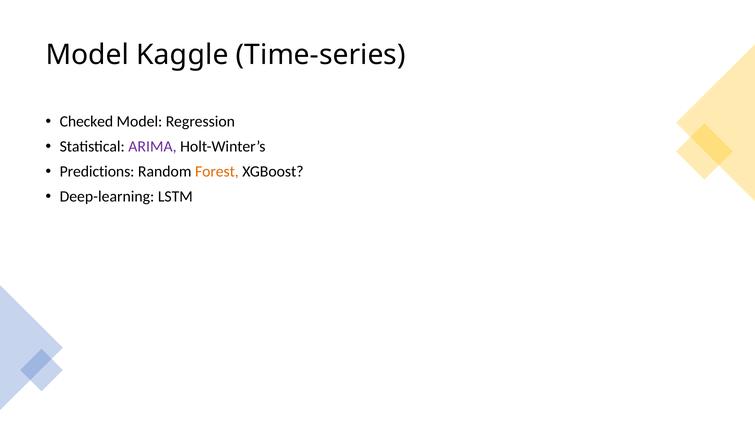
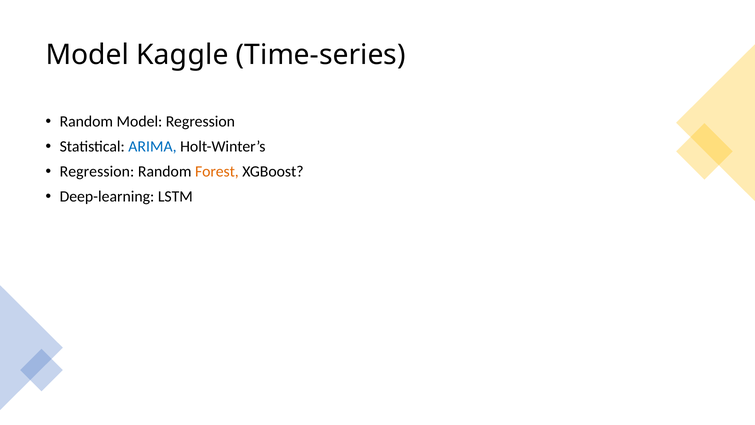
Checked at (86, 122): Checked -> Random
ARIMA colour: purple -> blue
Predictions at (97, 171): Predictions -> Regression
